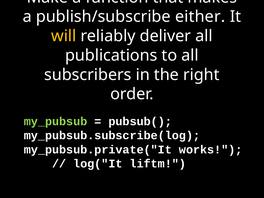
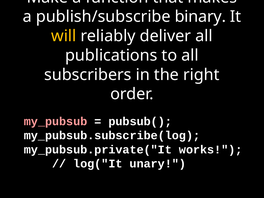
either: either -> binary
my_pubsub colour: light green -> pink
liftm: liftm -> unary
